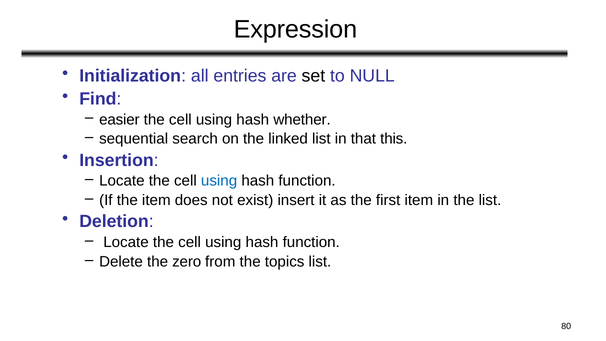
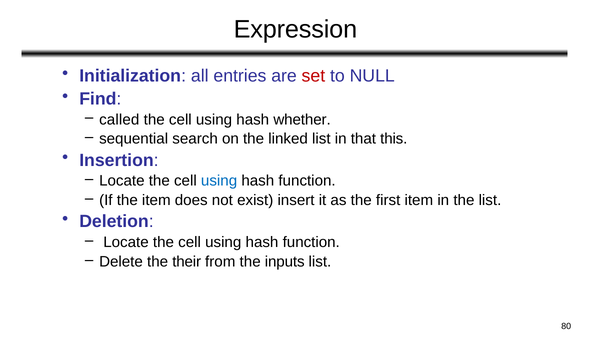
set colour: black -> red
easier: easier -> called
zero: zero -> their
topics: topics -> inputs
